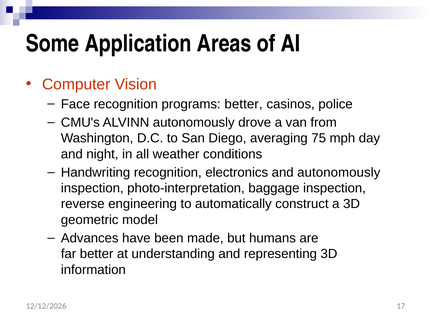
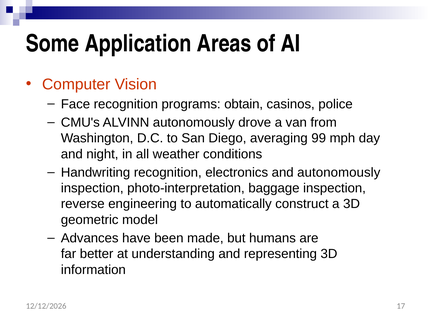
programs better: better -> obtain
75: 75 -> 99
